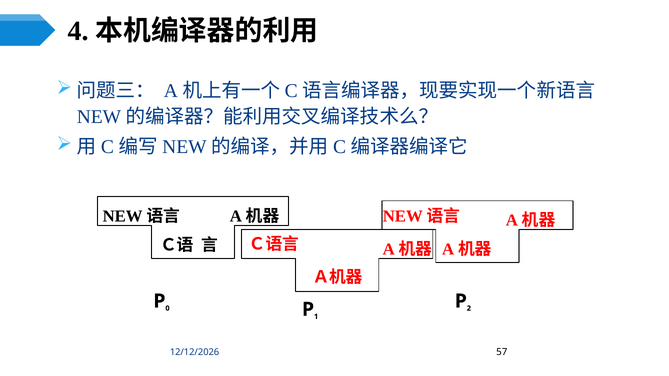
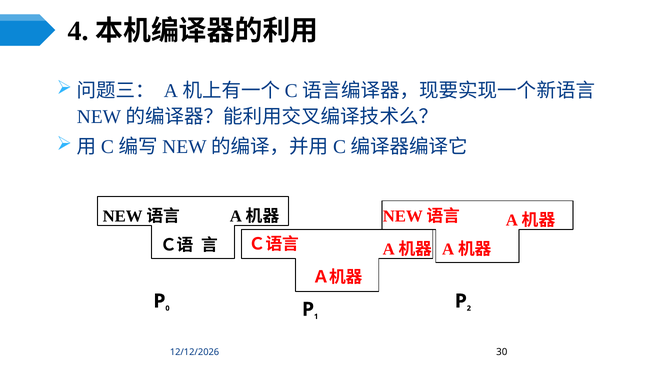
57: 57 -> 30
